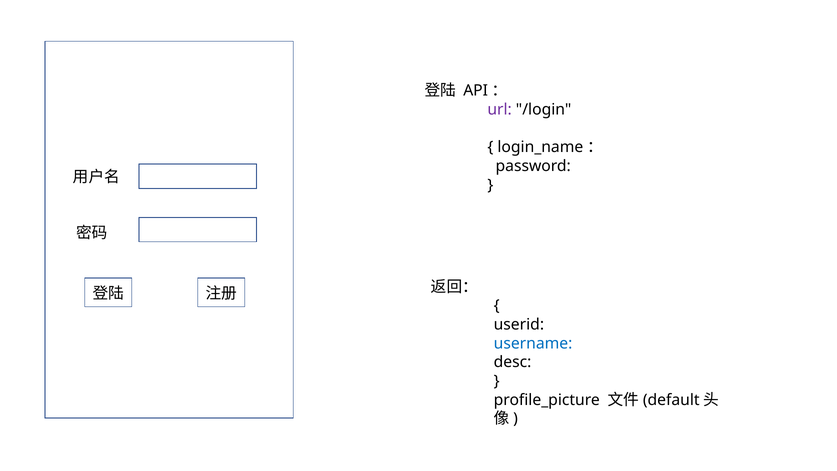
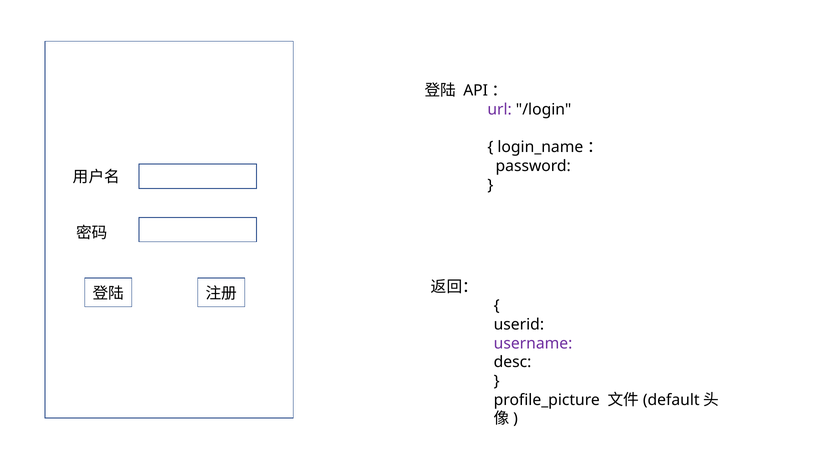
username colour: blue -> purple
